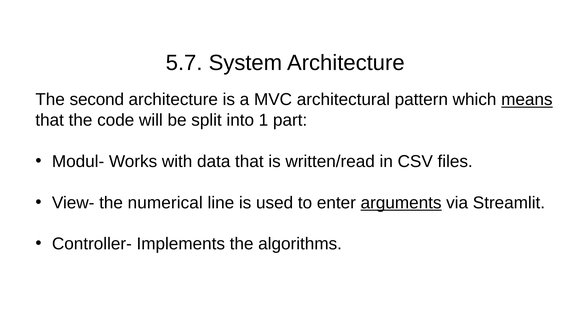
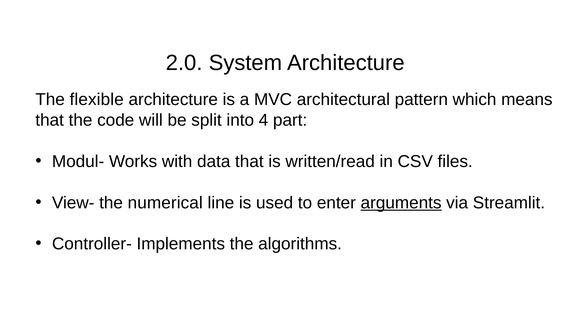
5.7: 5.7 -> 2.0
second: second -> flexible
means underline: present -> none
1: 1 -> 4
